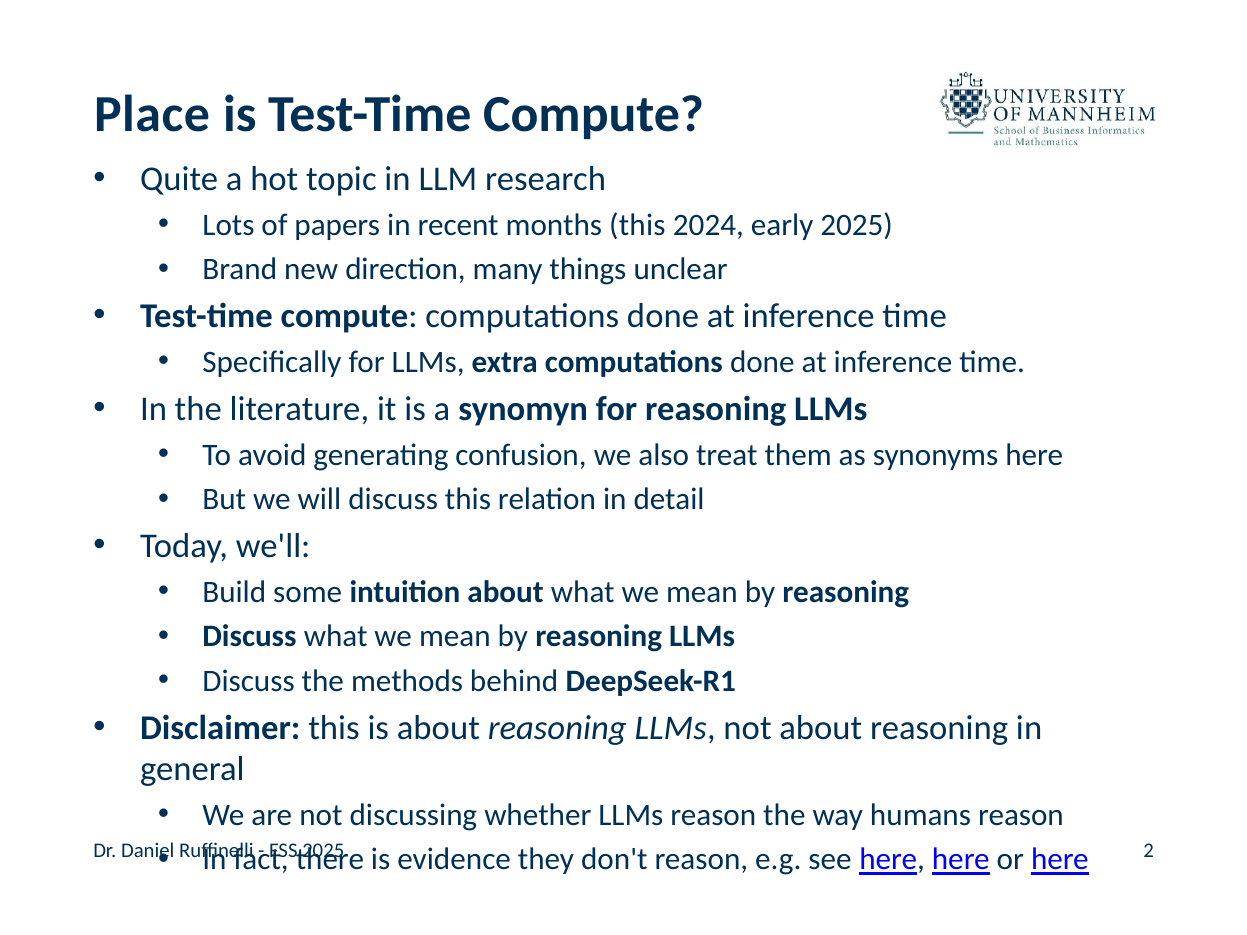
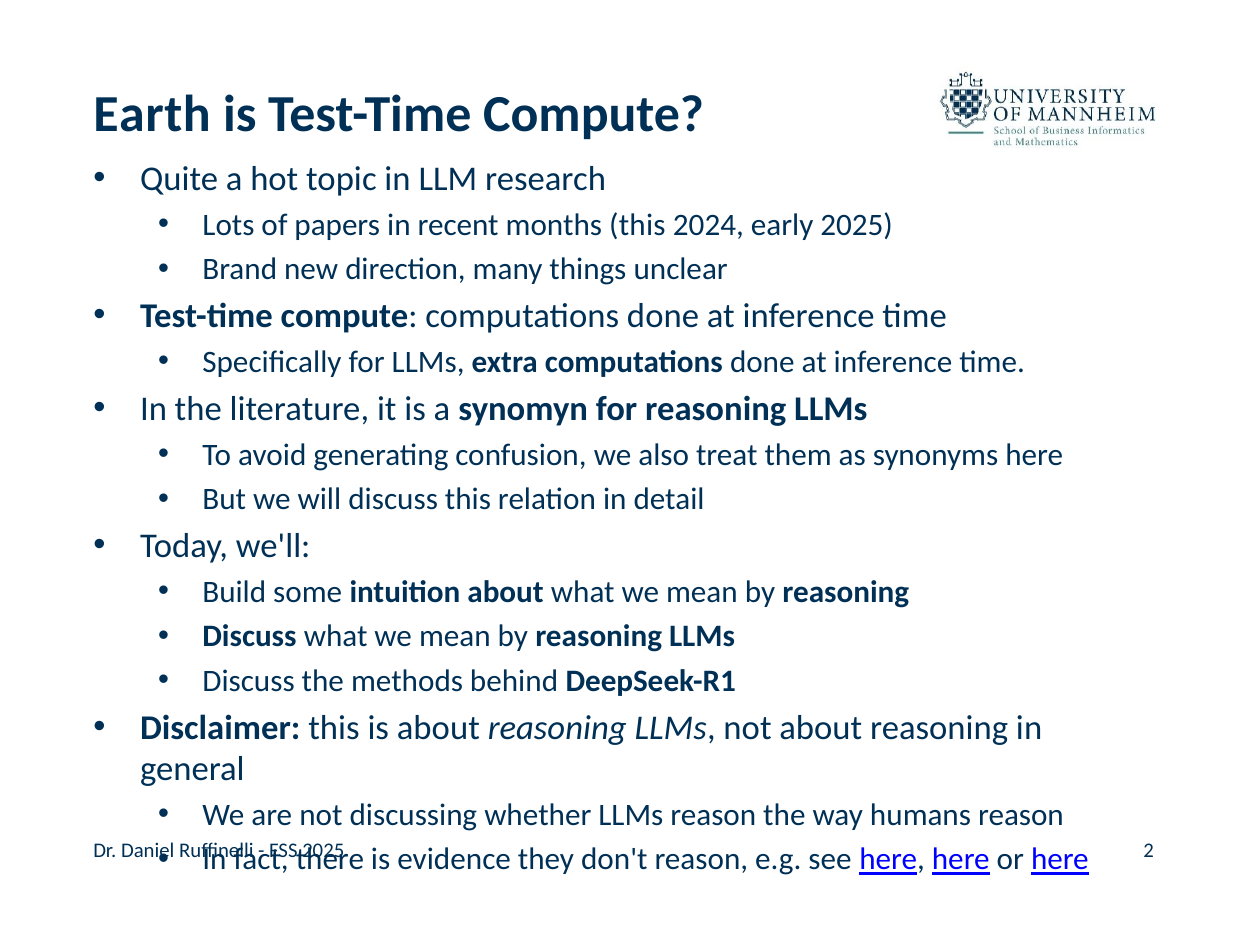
Place: Place -> Earth
